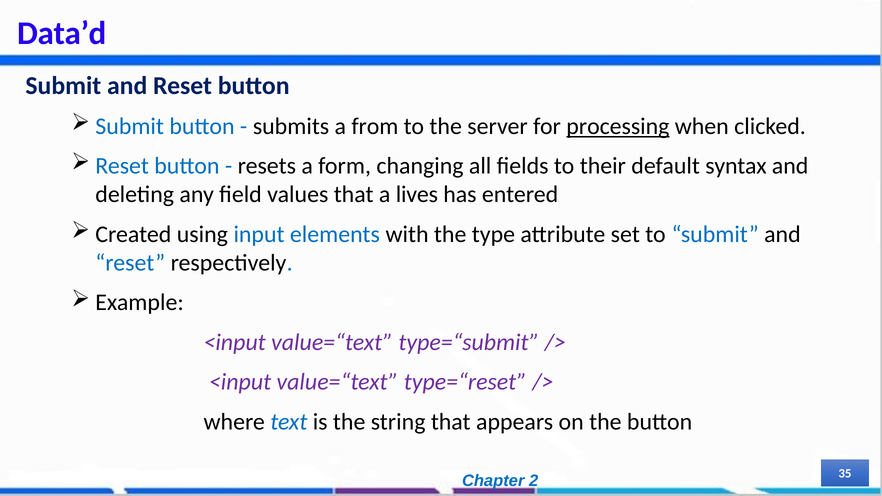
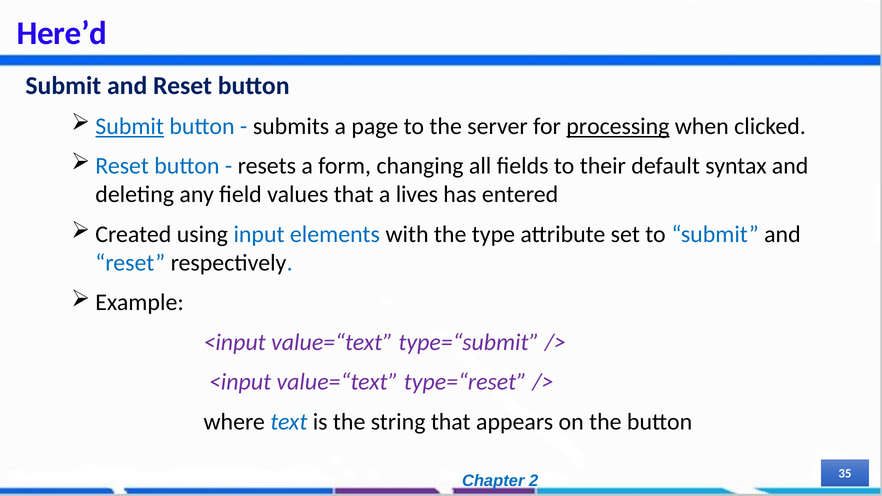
Data’d: Data’d -> Here’d
Submit at (130, 126) underline: none -> present
from: from -> page
